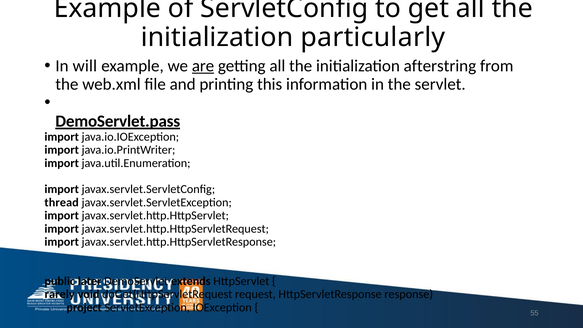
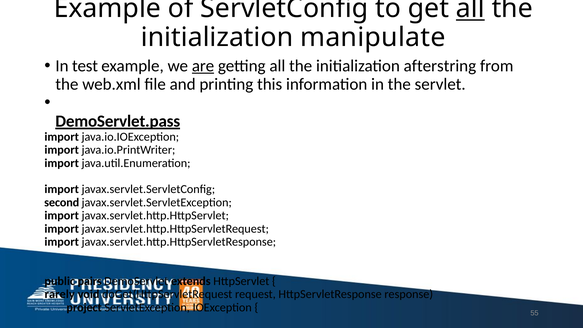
all at (470, 8) underline: none -> present
particularly: particularly -> manipulate
will: will -> test
thread: thread -> second
later: later -> pairs
